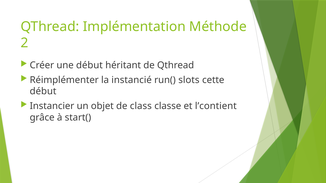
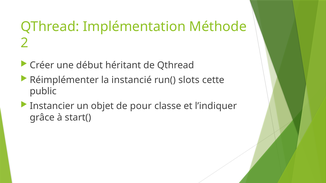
début at (43, 92): début -> public
class: class -> pour
l’contient: l’contient -> l’indiquer
